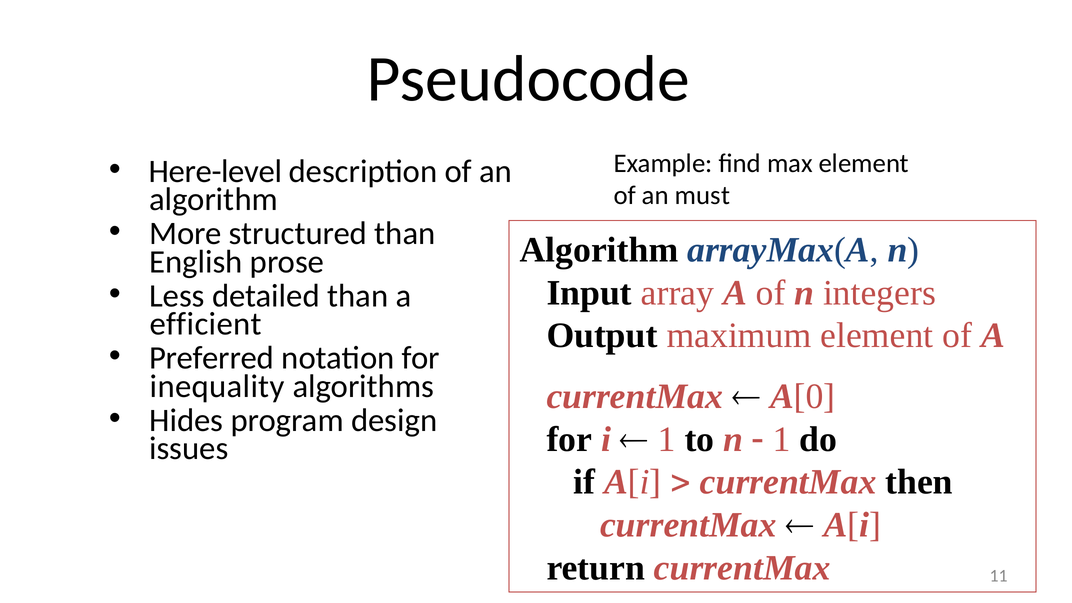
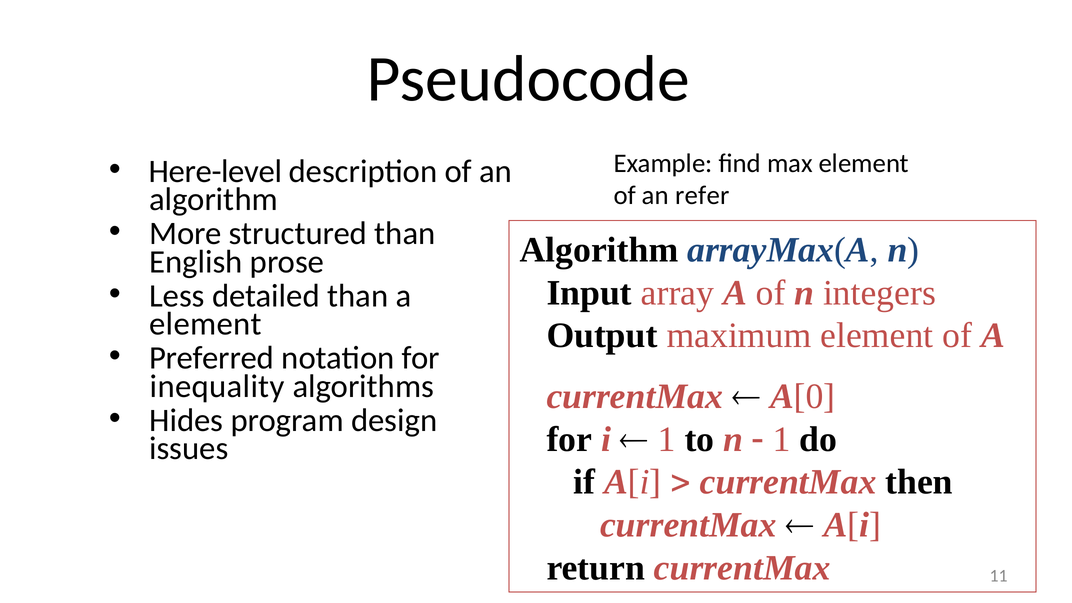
must: must -> refer
efficient at (206, 324): efficient -> element
